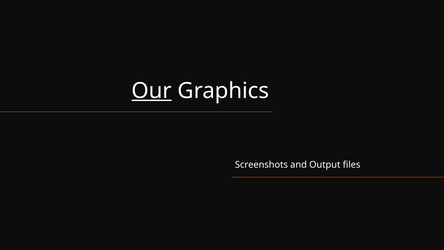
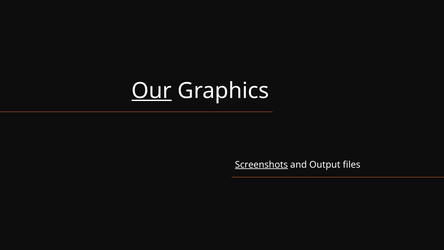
Screenshots underline: none -> present
